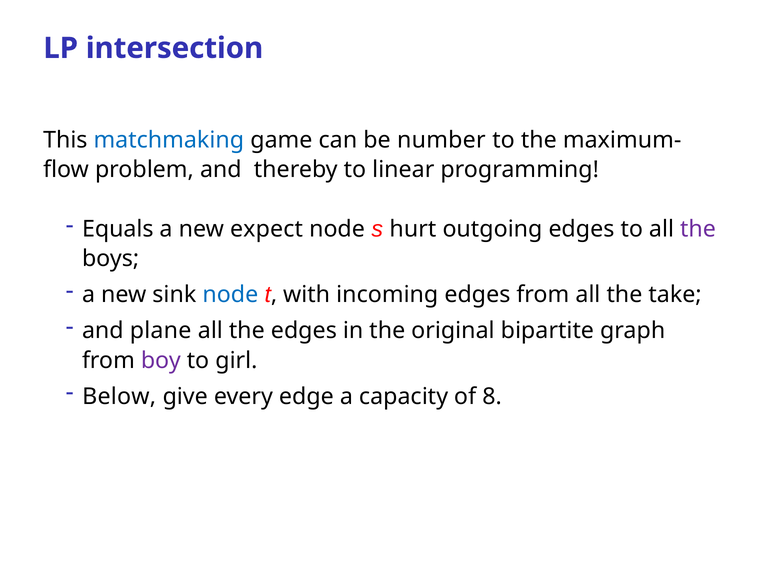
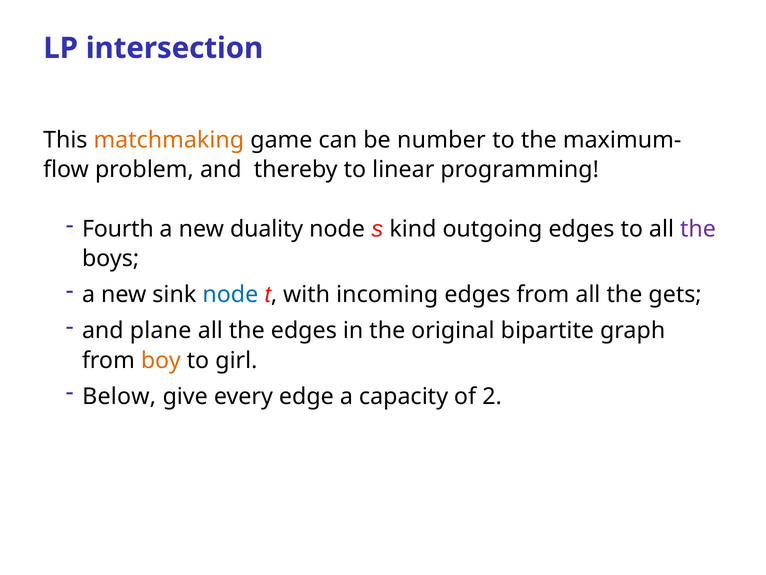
matchmaking colour: blue -> orange
Equals: Equals -> Fourth
expect: expect -> duality
hurt: hurt -> kind
take: take -> gets
boy colour: purple -> orange
8: 8 -> 2
